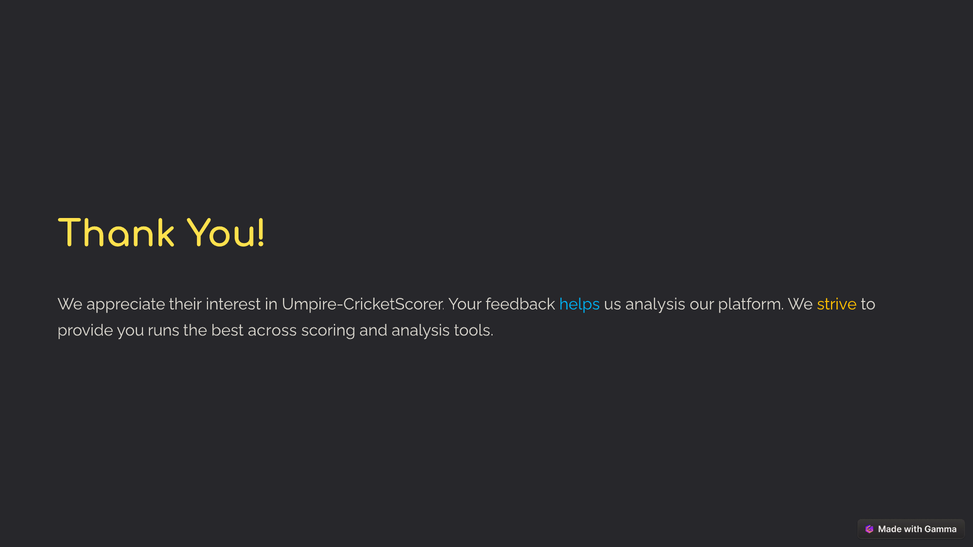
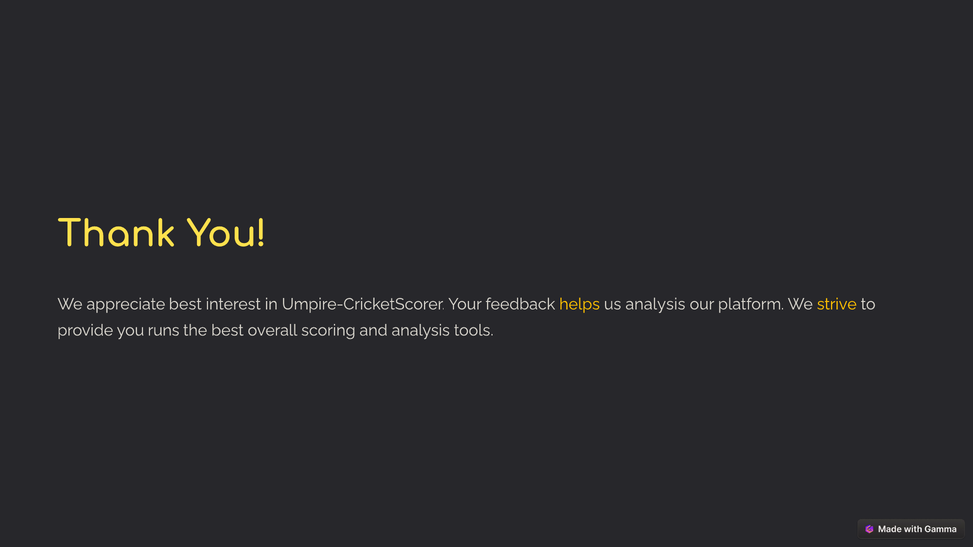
appreciate their: their -> best
helps colour: light blue -> yellow
across: across -> overall
